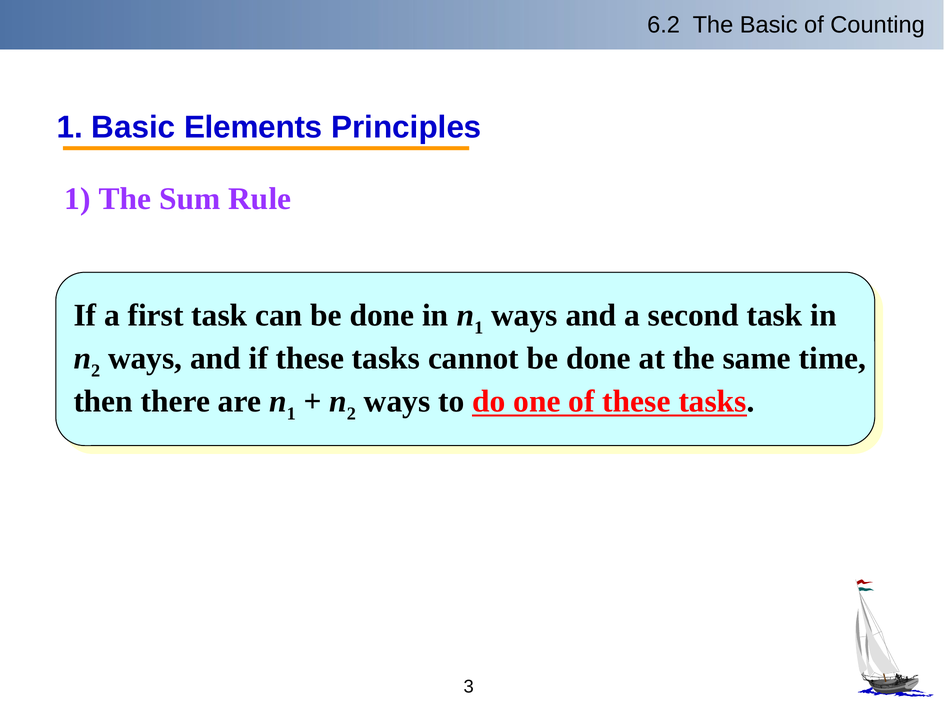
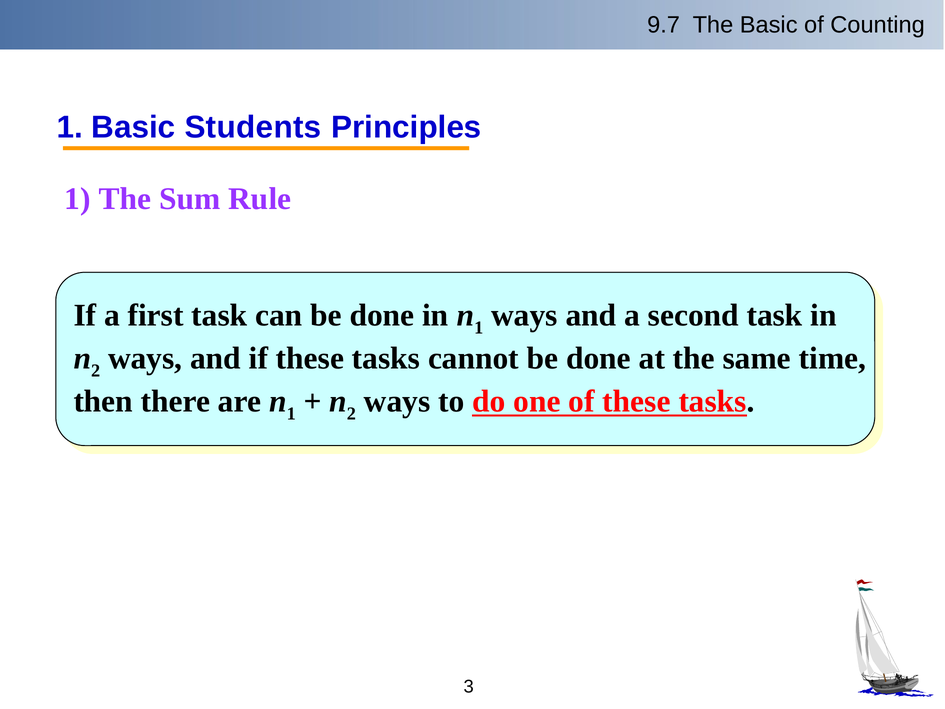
6.2: 6.2 -> 9.7
Elements: Elements -> Students
